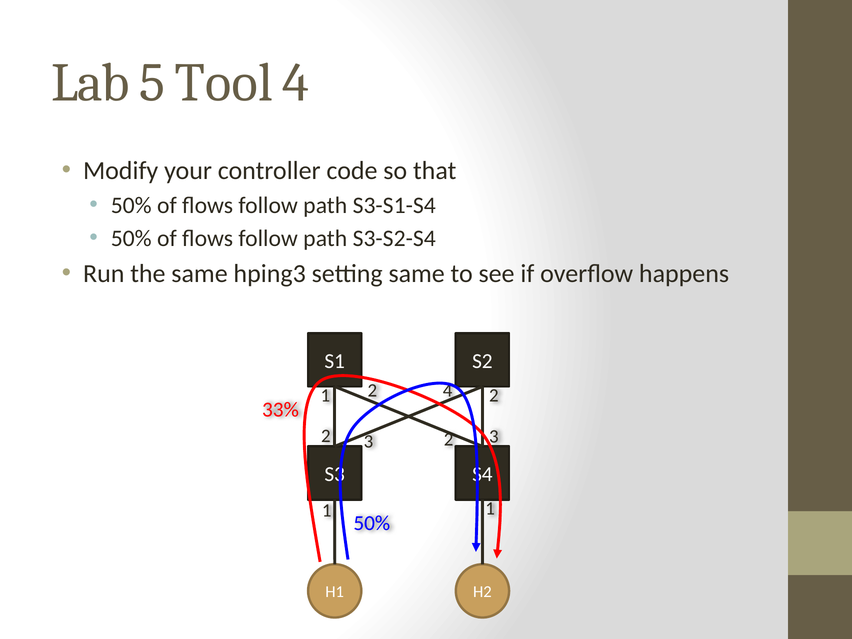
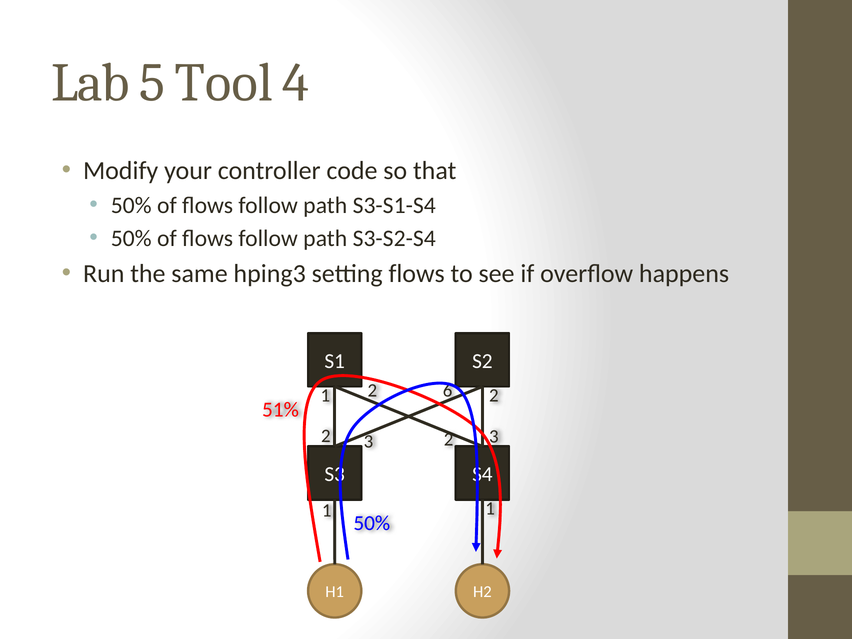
setting same: same -> flows
2 4: 4 -> 6
33%: 33% -> 51%
